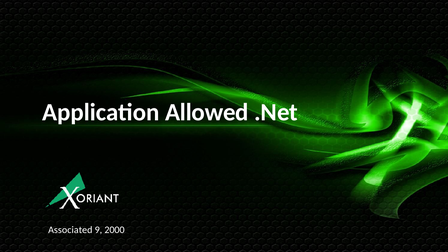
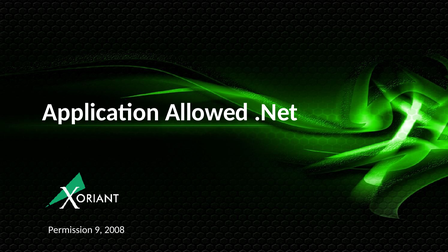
Associated: Associated -> Permission
2000: 2000 -> 2008
